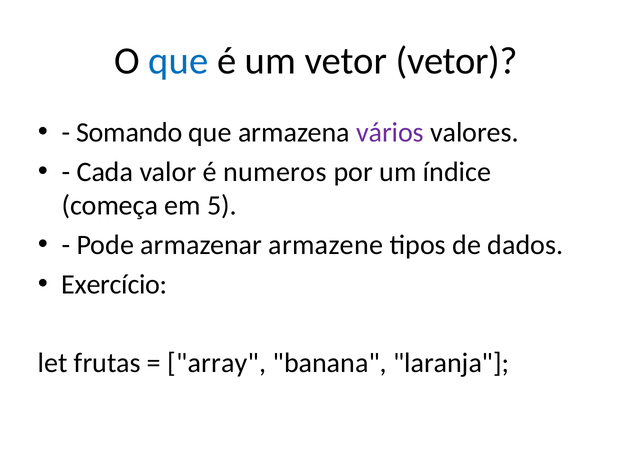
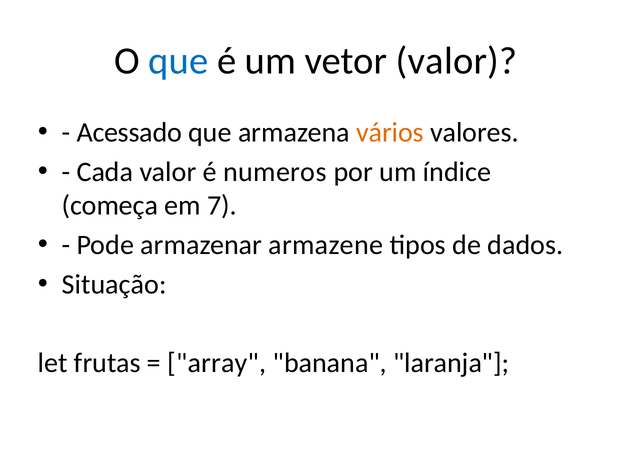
vetor vetor: vetor -> valor
Somando: Somando -> Acessado
vários colour: purple -> orange
5: 5 -> 7
Exercício: Exercício -> Situação
